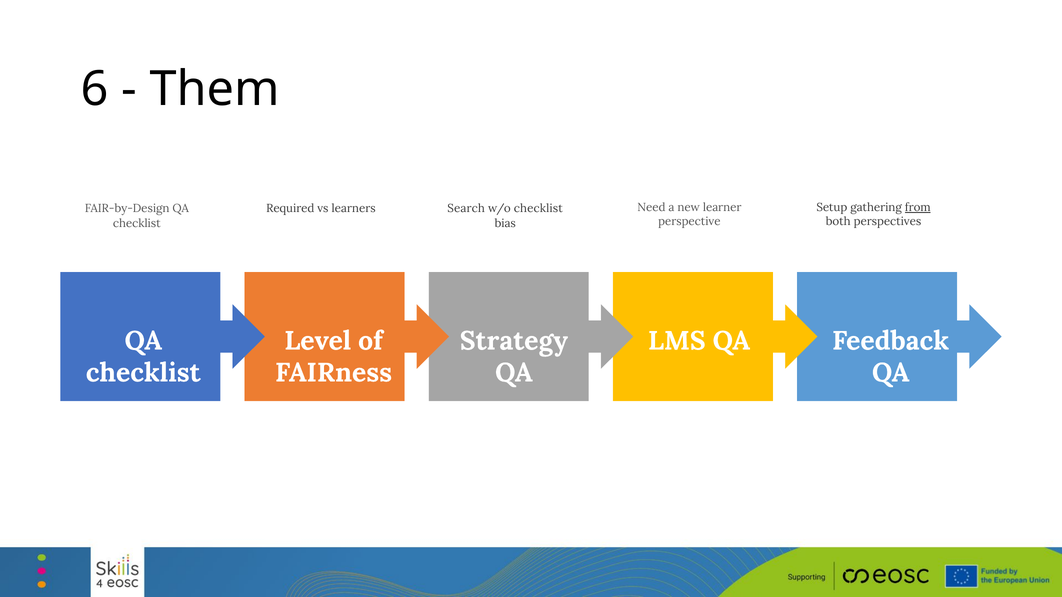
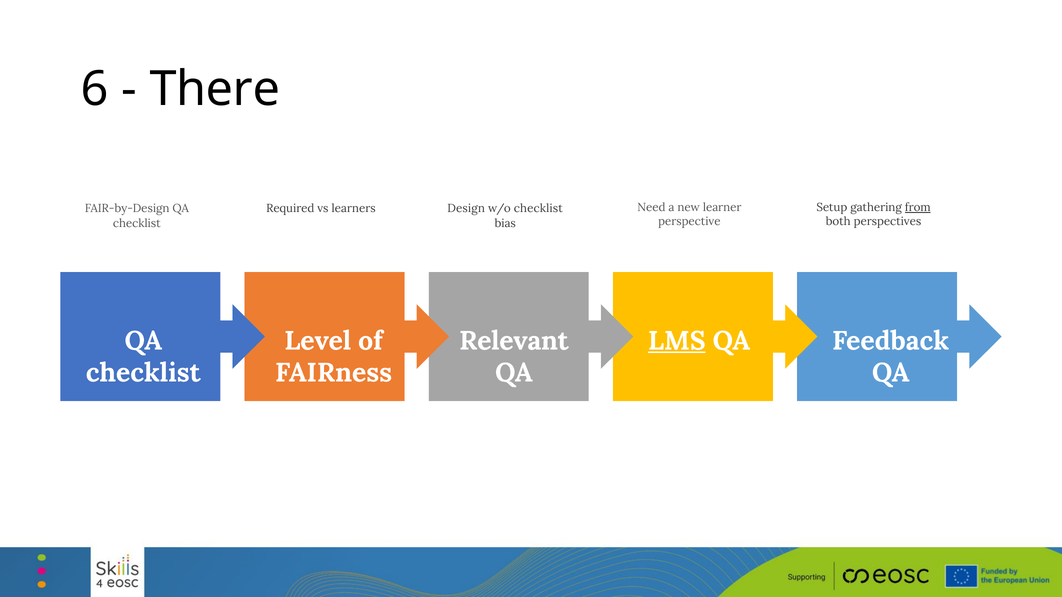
Them: Them -> There
Search: Search -> Design
Strategy: Strategy -> Relevant
LMS underline: none -> present
